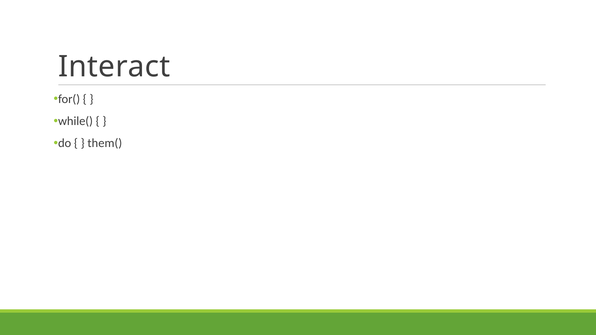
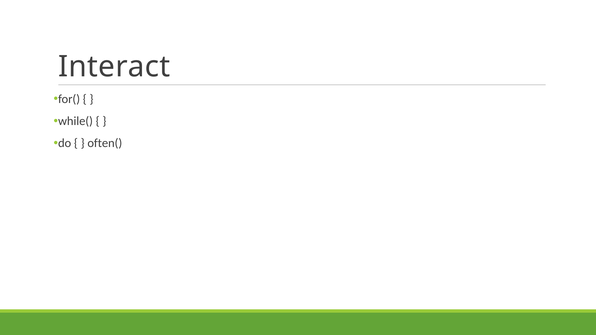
them(: them( -> often(
